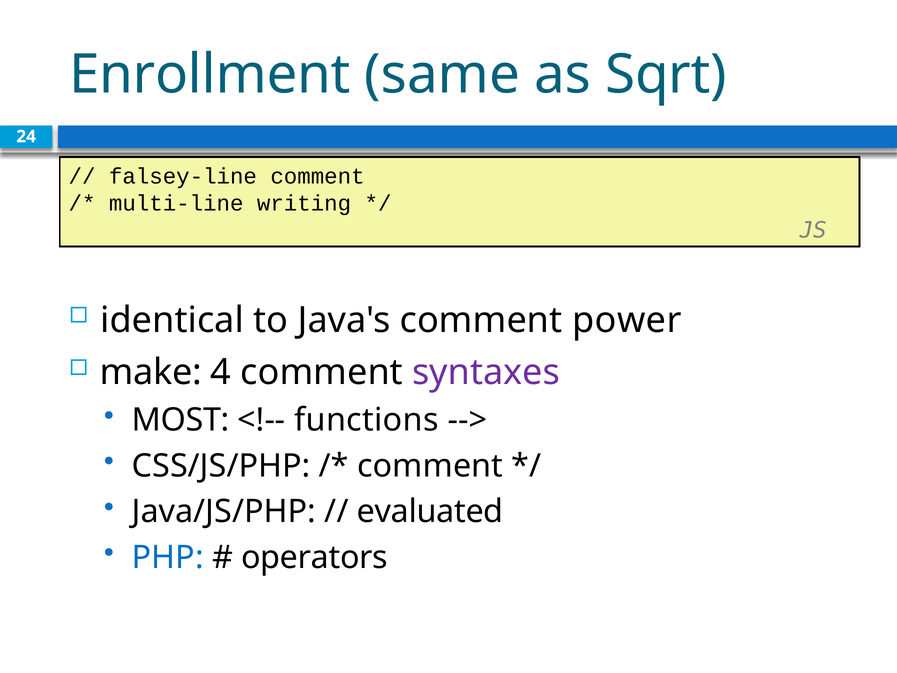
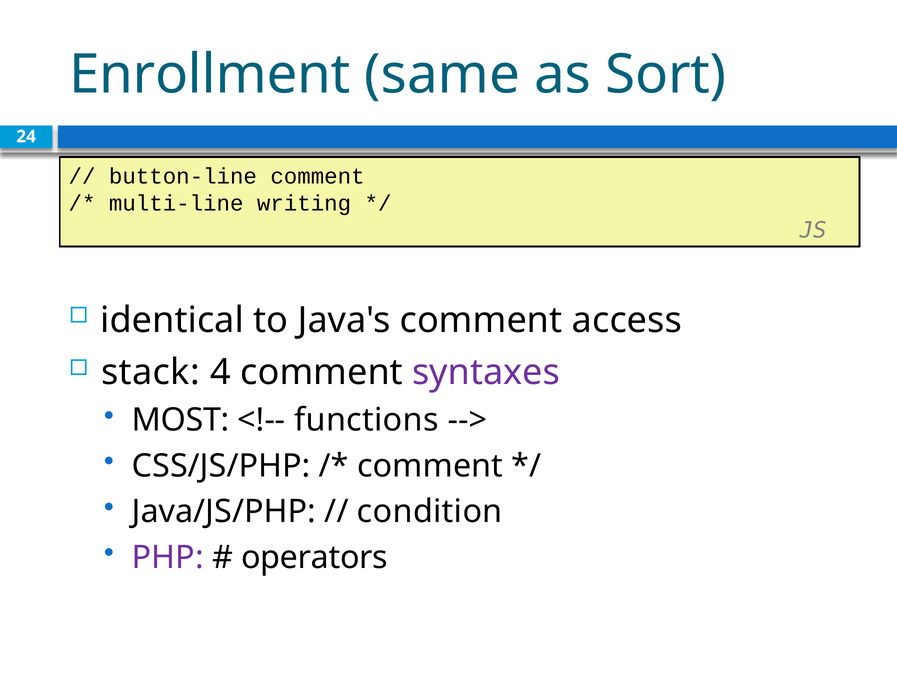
Sqrt: Sqrt -> Sort
falsey-line: falsey-line -> button-line
power: power -> access
make: make -> stack
evaluated: evaluated -> condition
PHP colour: blue -> purple
